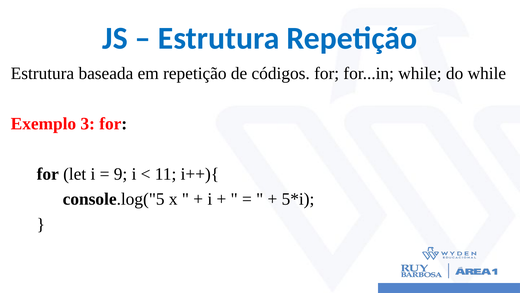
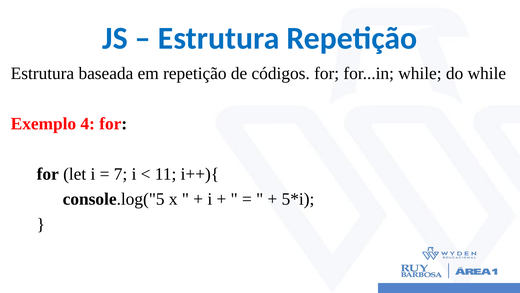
3: 3 -> 4
9: 9 -> 7
